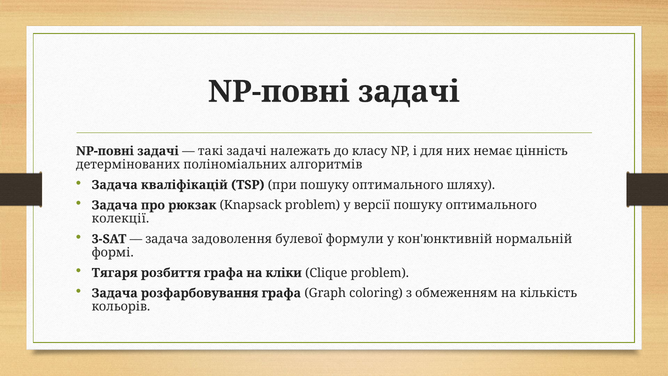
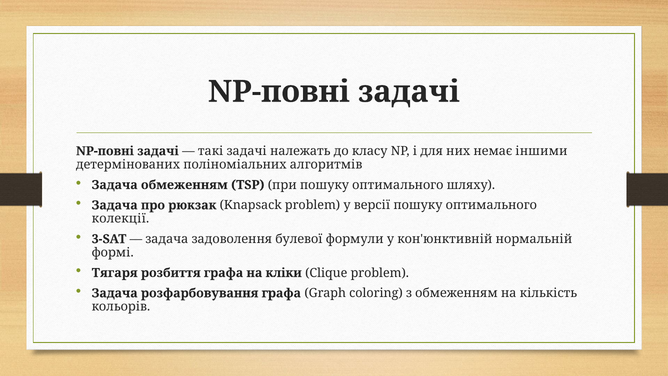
цінність: цінність -> іншими
Задача кваліфікацій: кваліфікацій -> обмеженням
